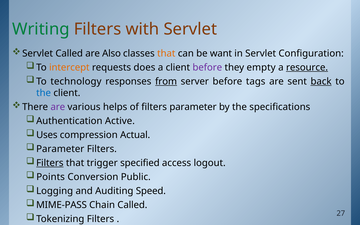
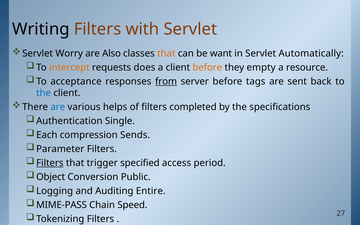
Writing colour: green -> black
Servlet Called: Called -> Worry
Configuration: Configuration -> Automatically
before at (207, 67) colour: purple -> orange
resource underline: present -> none
technology: technology -> acceptance
back underline: present -> none
are at (58, 107) colour: purple -> blue
filters parameter: parameter -> completed
Active: Active -> Single
Uses: Uses -> Each
Actual: Actual -> Sends
logout: logout -> period
Points: Points -> Object
Speed: Speed -> Entire
Chain Called: Called -> Speed
